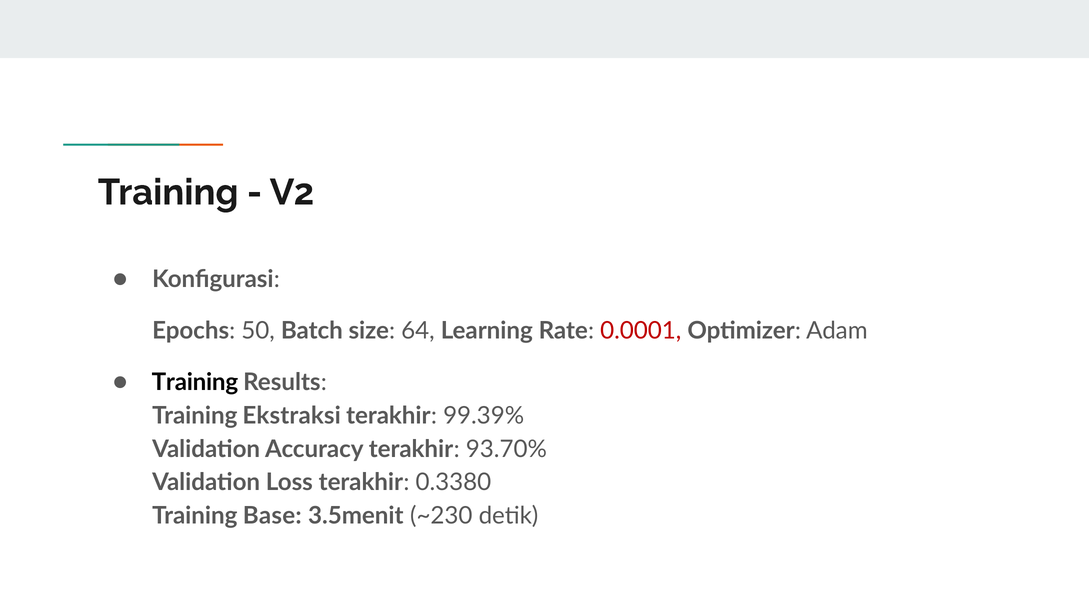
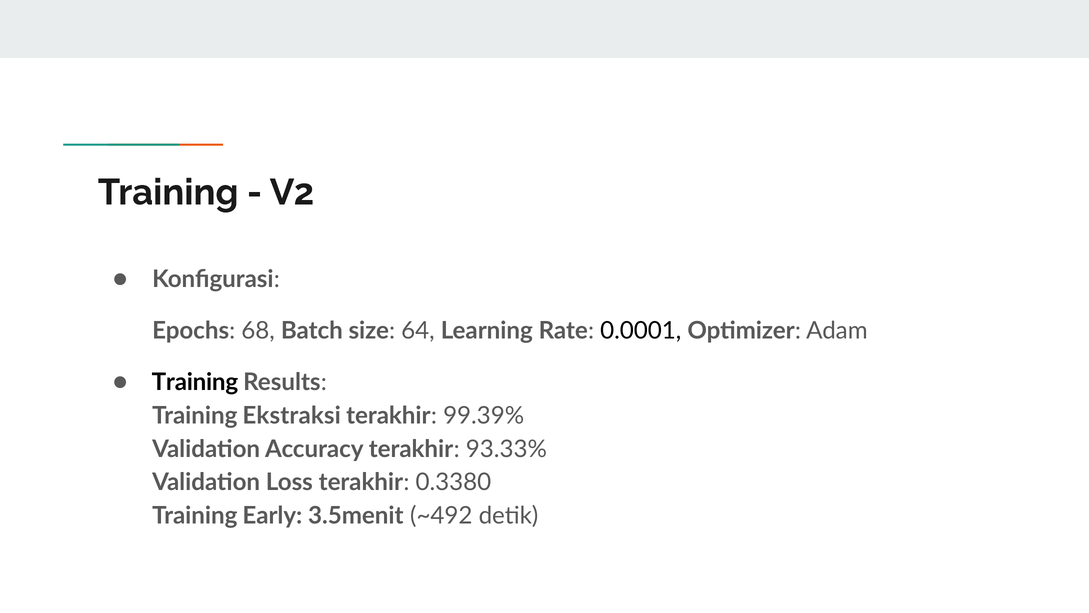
50: 50 -> 68
0.0001 colour: red -> black
93.70%: 93.70% -> 93.33%
Base: Base -> Early
~230: ~230 -> ~492
